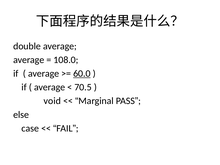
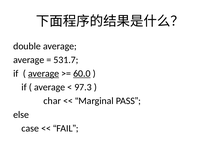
108.0: 108.0 -> 531.7
average at (44, 74) underline: none -> present
70.5: 70.5 -> 97.3
void: void -> char
